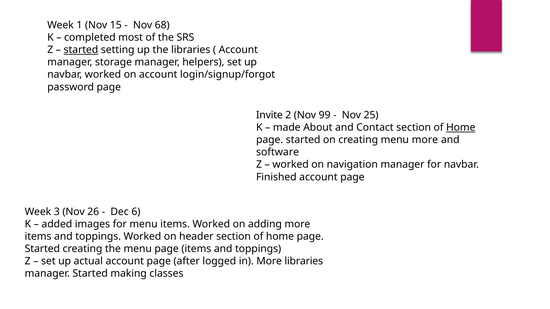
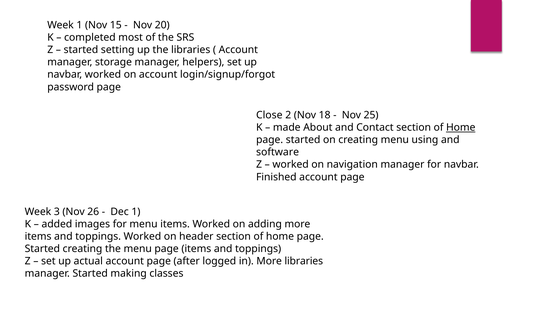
68: 68 -> 20
started at (81, 50) underline: present -> none
Invite: Invite -> Close
99: 99 -> 18
menu more: more -> using
Dec 6: 6 -> 1
